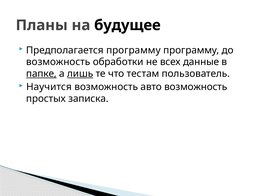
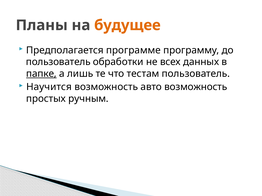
будущее colour: black -> orange
Предполагается программу: программу -> программе
возможность at (58, 62): возможность -> пользователь
данные: данные -> данных
лишь underline: present -> none
записка: записка -> ручным
